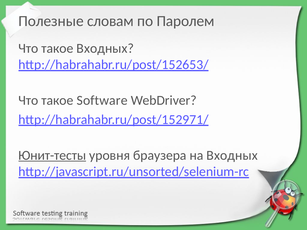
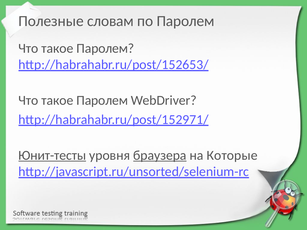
Входных at (105, 48): Входных -> Паролем
Software at (102, 101): Software -> Паролем
браузера underline: none -> present
на Входных: Входных -> Которые
